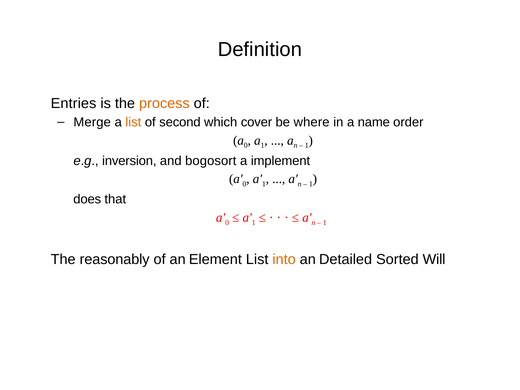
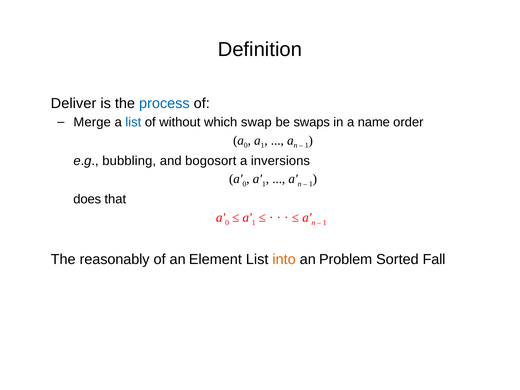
Entries: Entries -> Deliver
process colour: orange -> blue
list at (133, 122) colour: orange -> blue
second: second -> without
cover: cover -> swap
where: where -> swaps
inversion: inversion -> bubbling
implement: implement -> inversions
Detailed: Detailed -> Problem
Will: Will -> Fall
